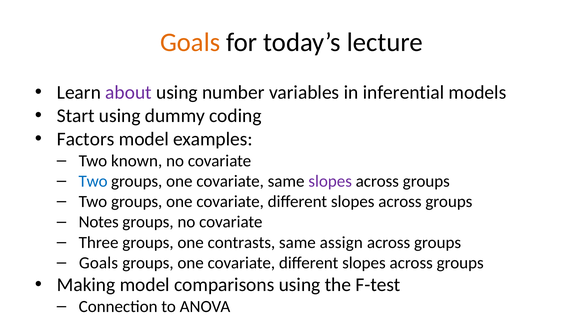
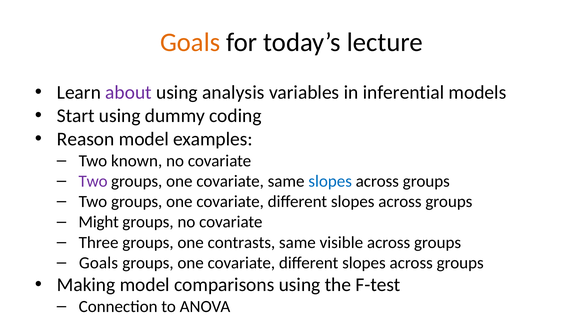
number: number -> analysis
Factors: Factors -> Reason
Two at (93, 181) colour: blue -> purple
slopes at (330, 181) colour: purple -> blue
Notes: Notes -> Might
assign: assign -> visible
